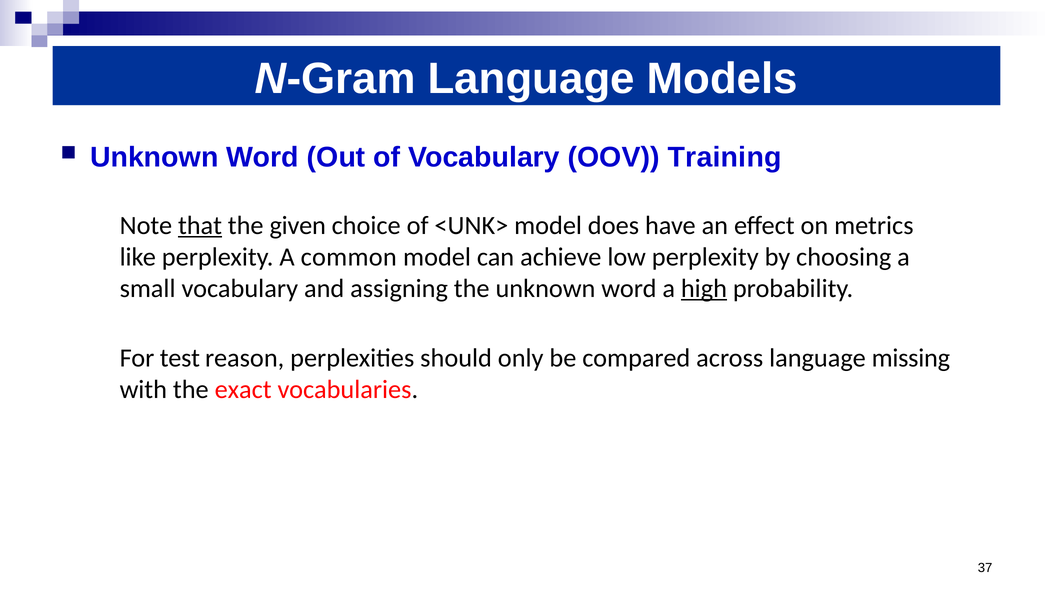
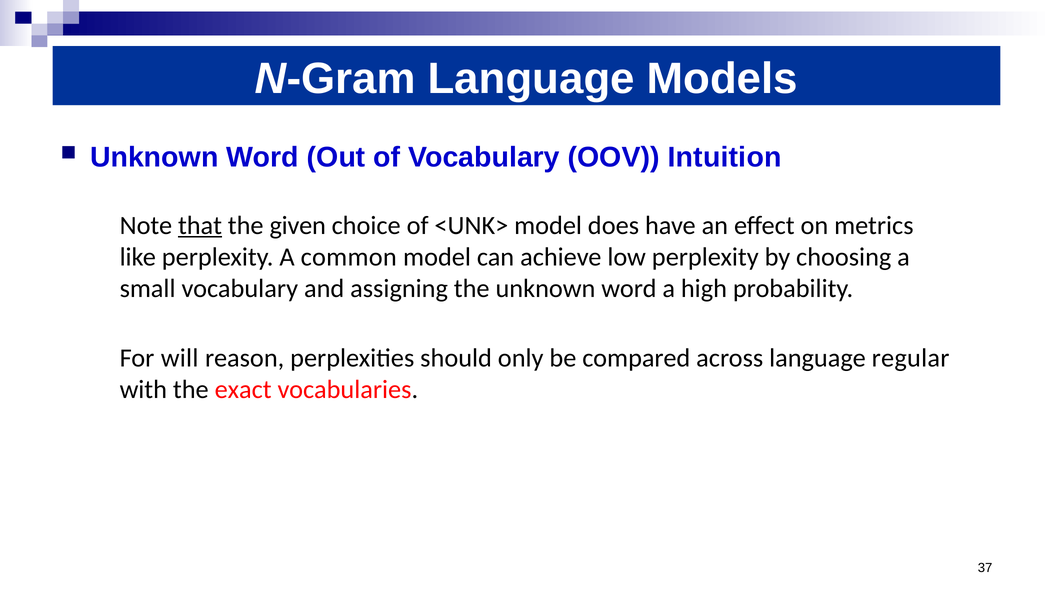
Training: Training -> Intuition
high underline: present -> none
test: test -> will
missing: missing -> regular
